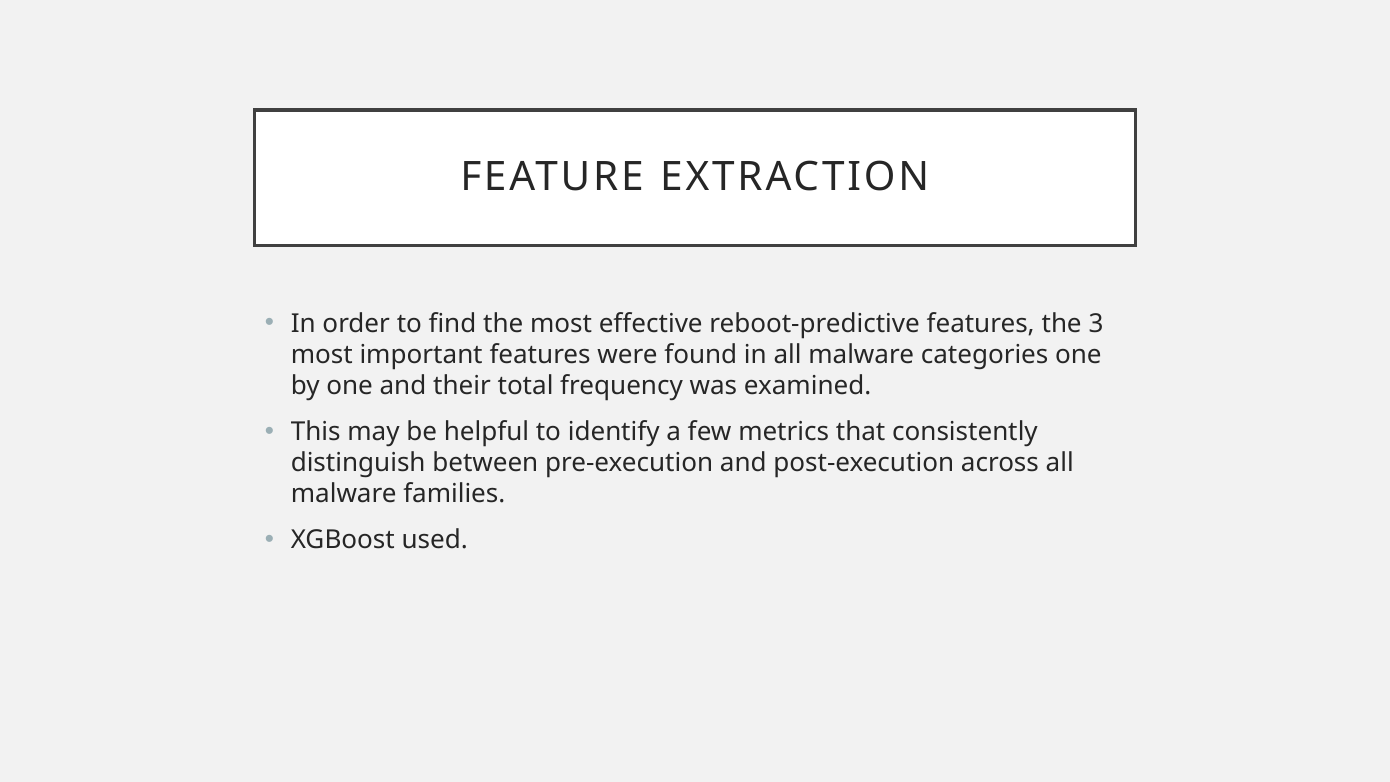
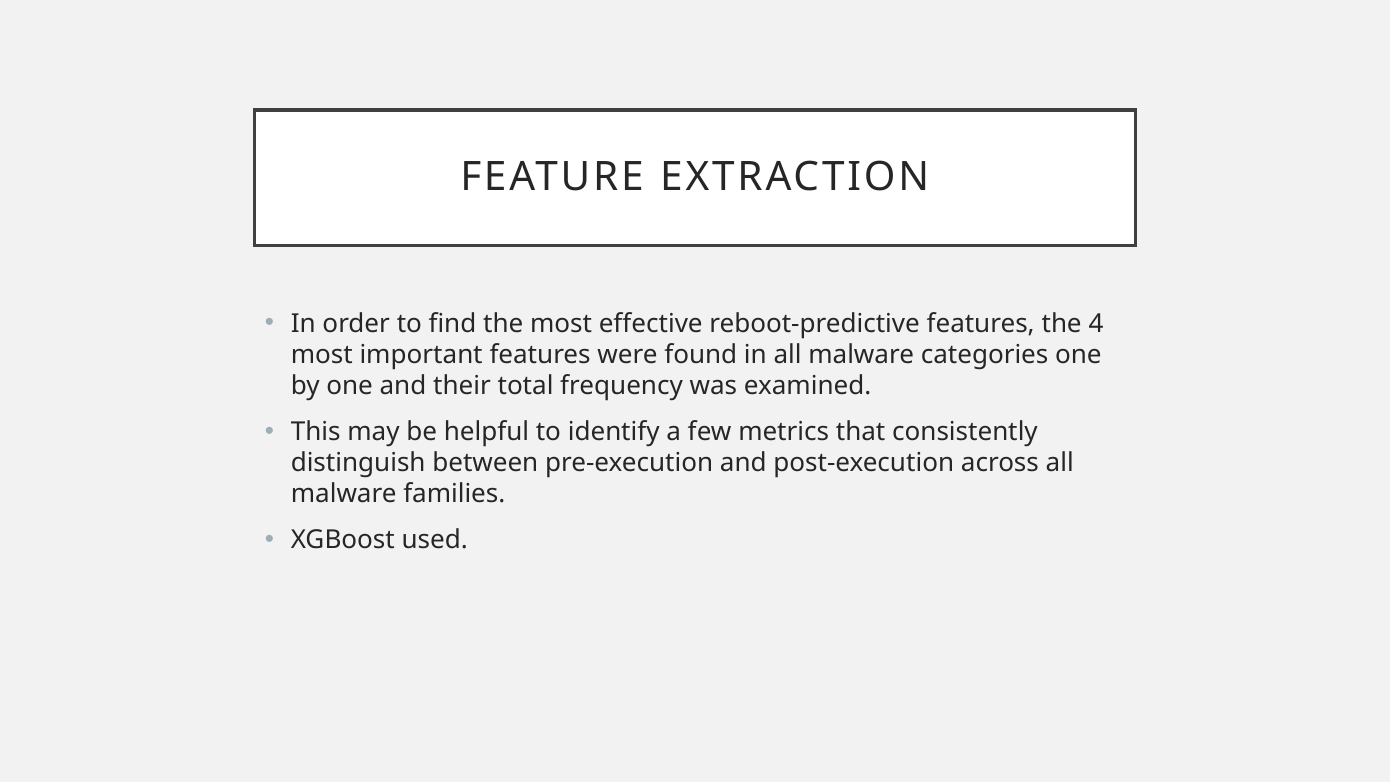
3: 3 -> 4
